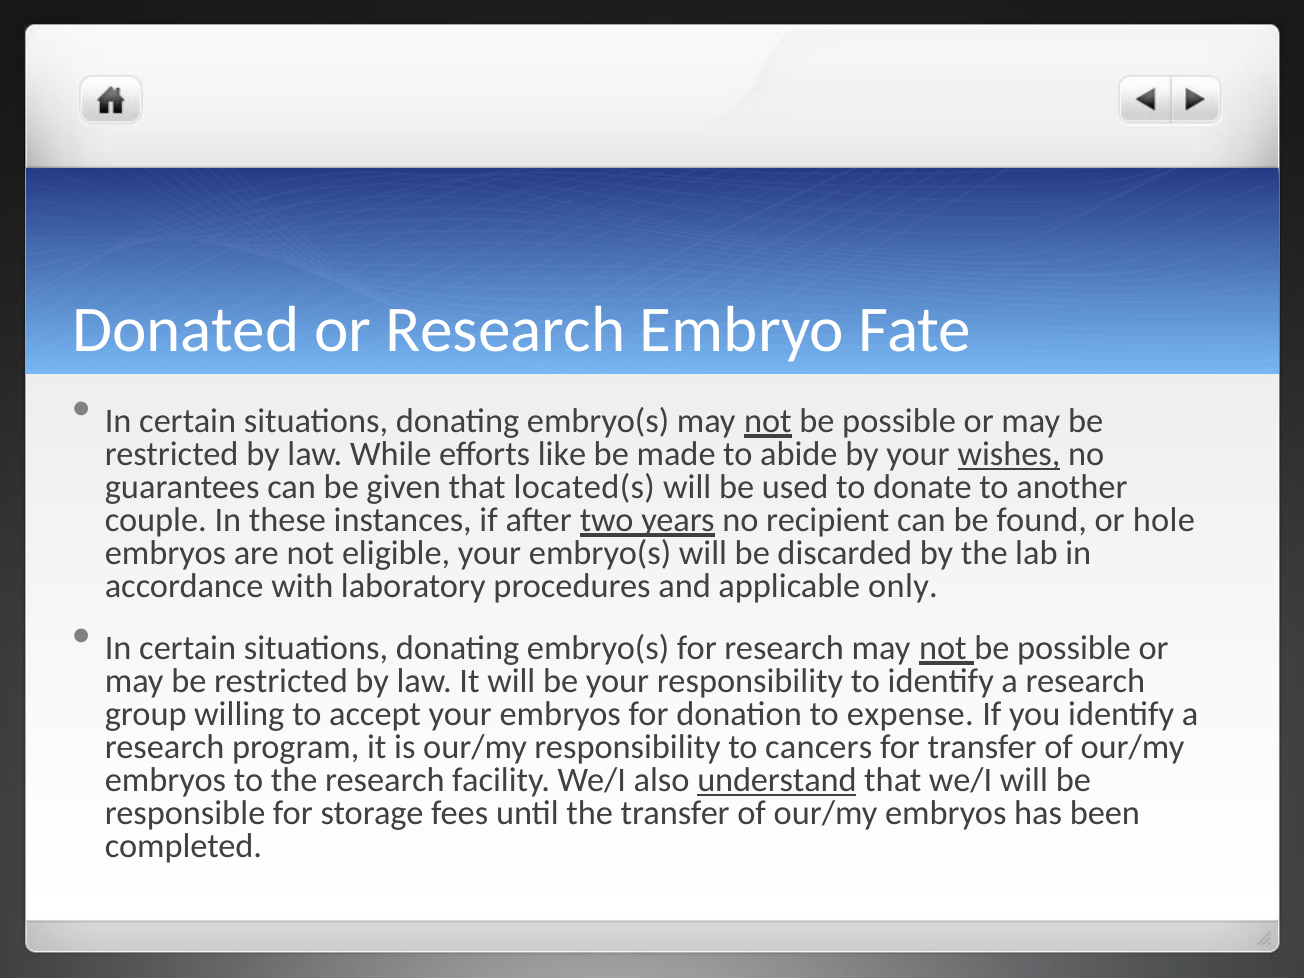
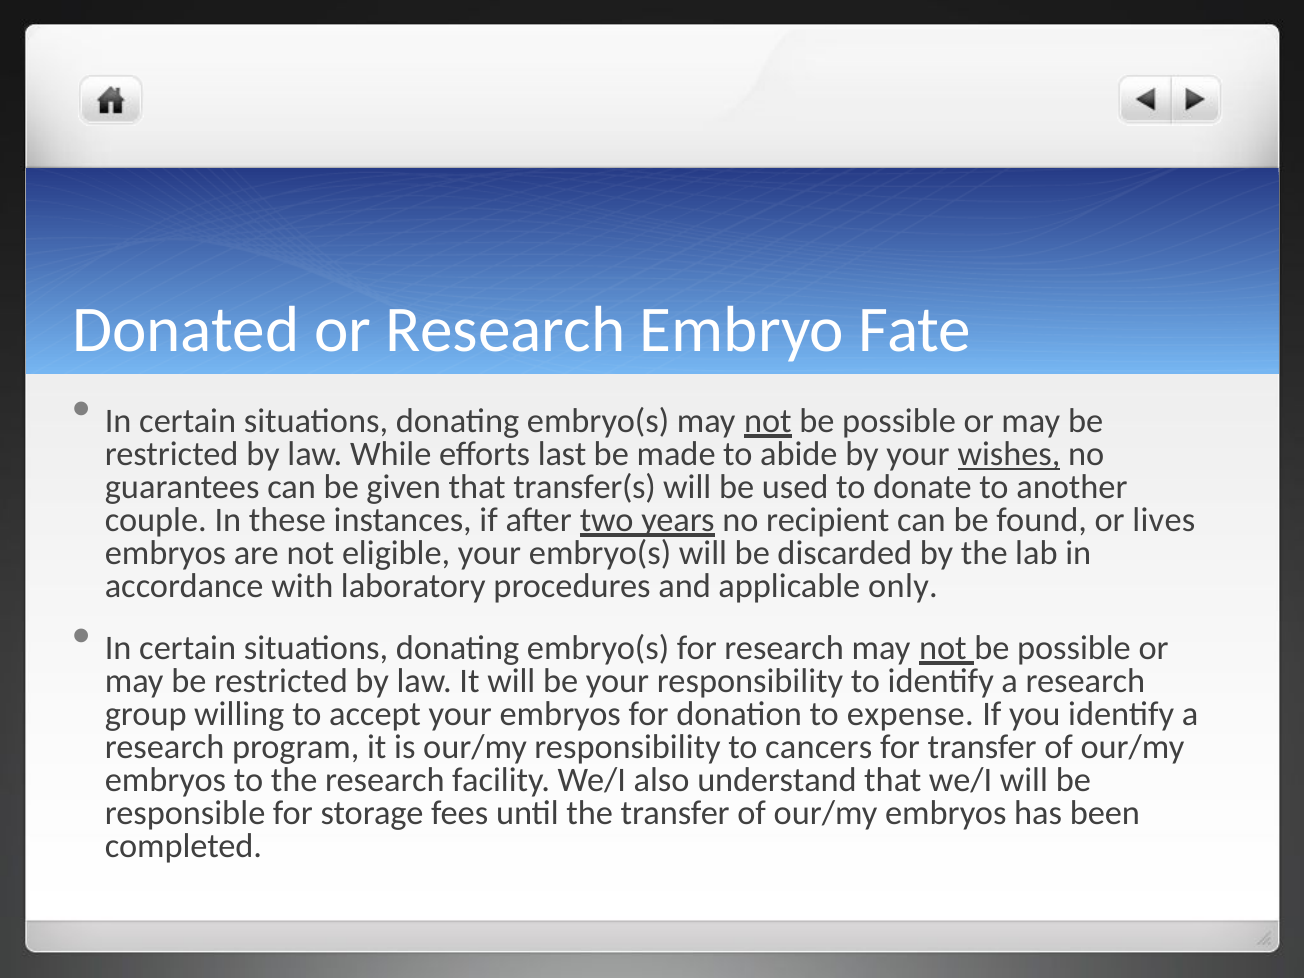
like: like -> last
located(s: located(s -> transfer(s
hole: hole -> lives
understand underline: present -> none
